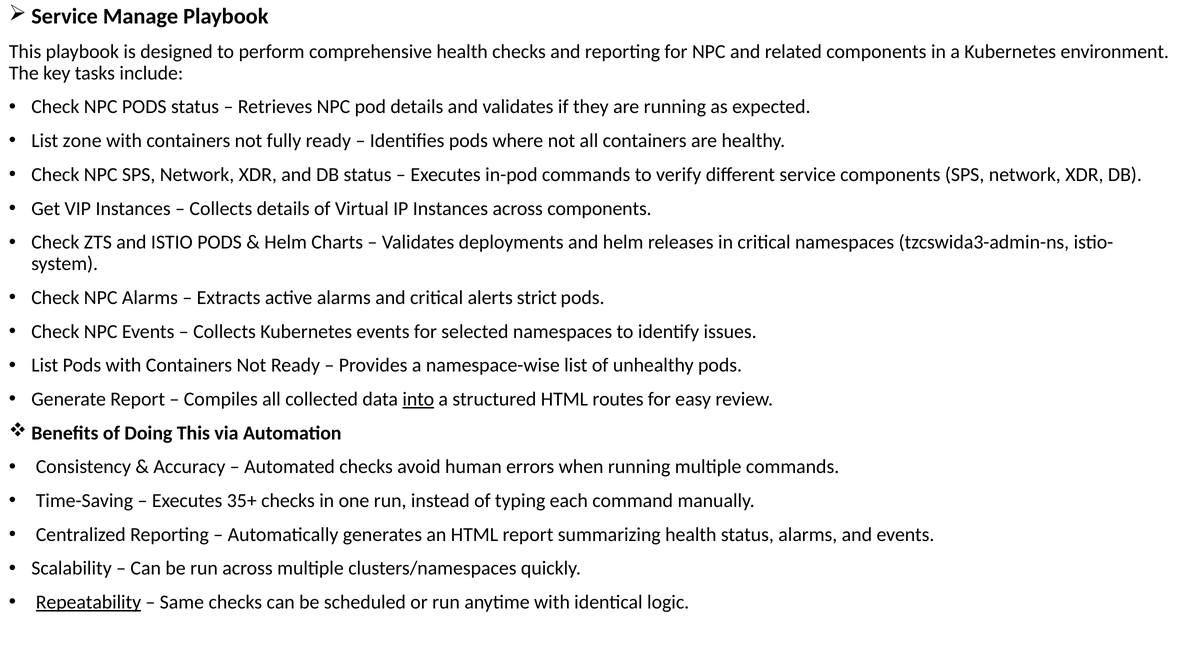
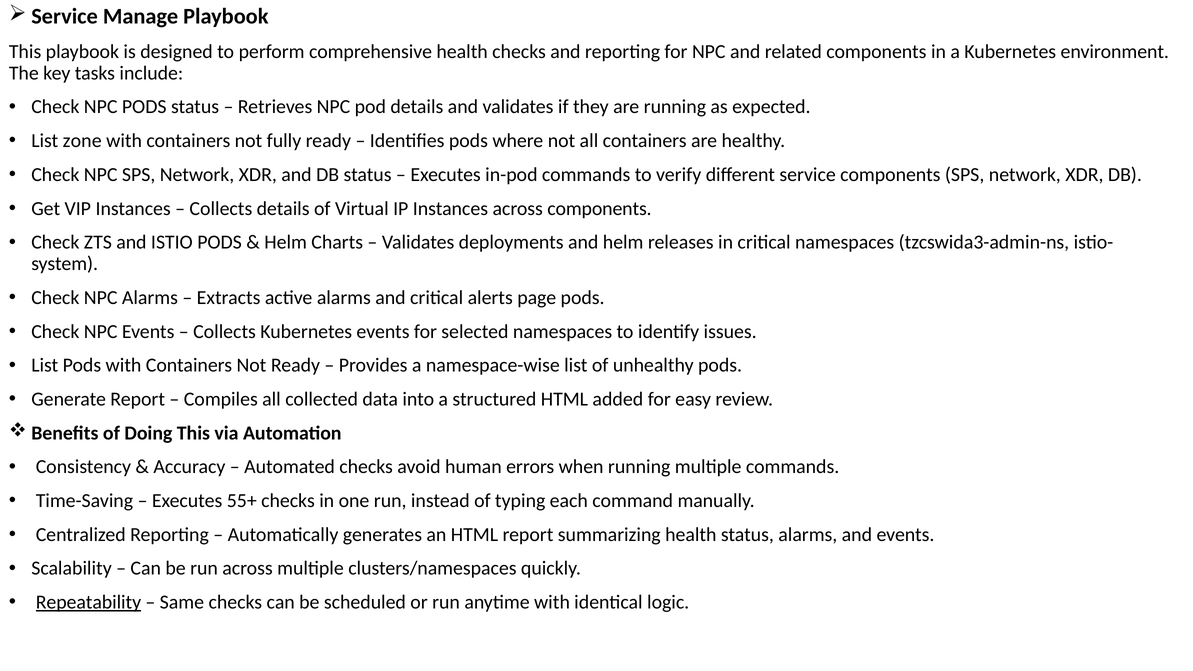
strict: strict -> page
into underline: present -> none
routes: routes -> added
35+: 35+ -> 55+
